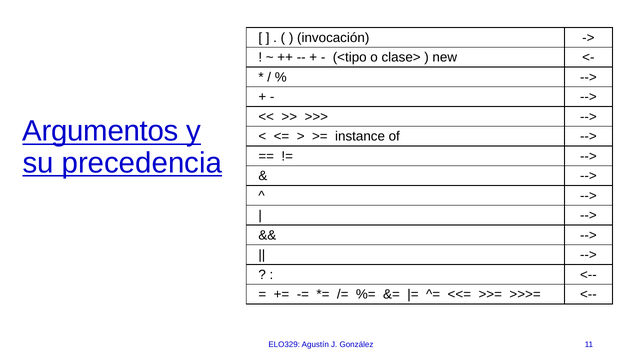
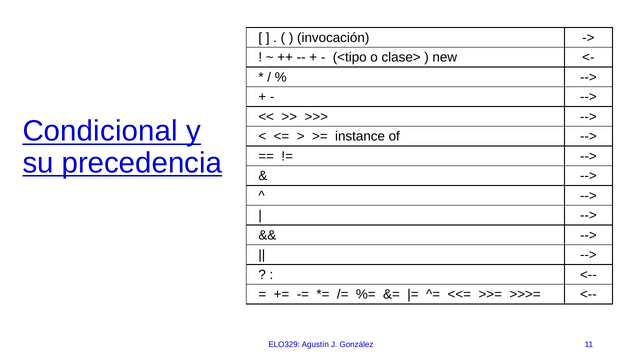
Argumentos: Argumentos -> Condicional
